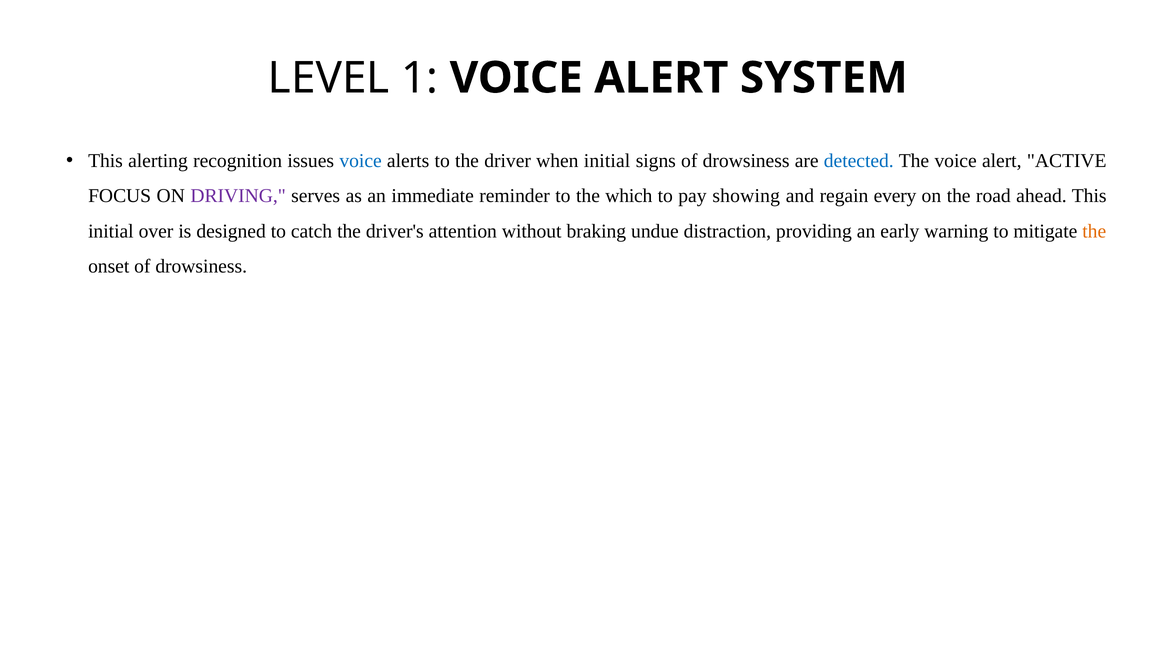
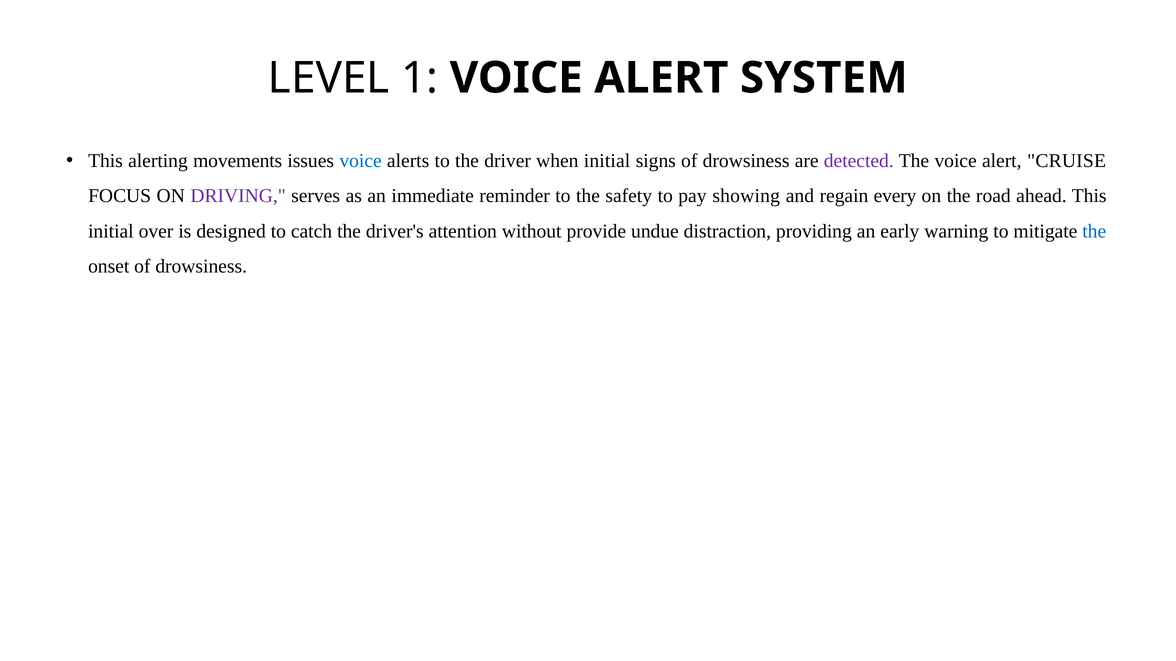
recognition: recognition -> movements
detected colour: blue -> purple
ACTIVE: ACTIVE -> CRUISE
which: which -> safety
braking: braking -> provide
the at (1094, 231) colour: orange -> blue
